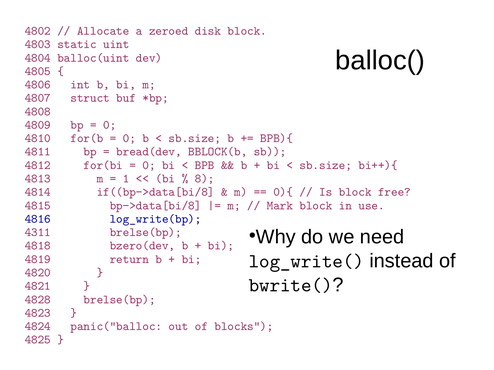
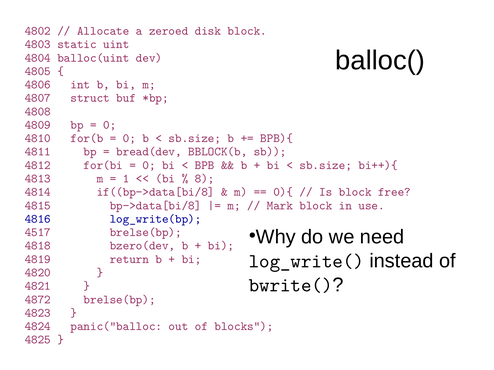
4311: 4311 -> 4517
4828: 4828 -> 4872
